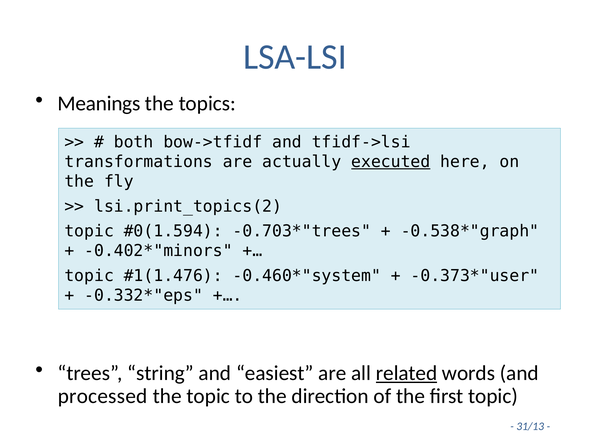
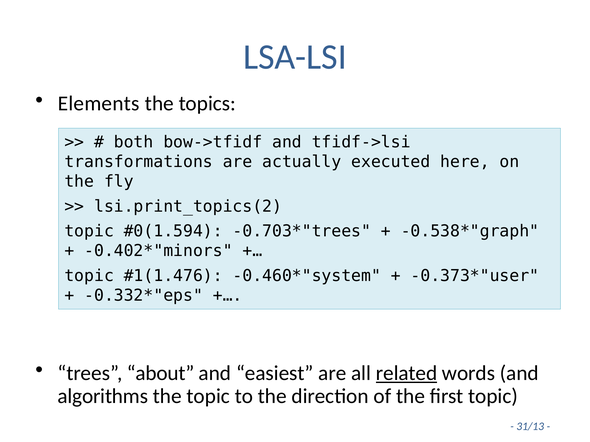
Meanings: Meanings -> Elements
executed underline: present -> none
string: string -> about
processed: processed -> algorithms
